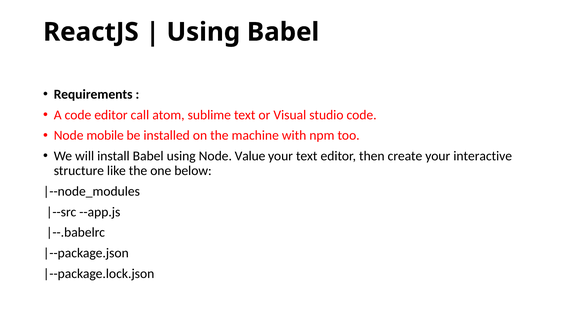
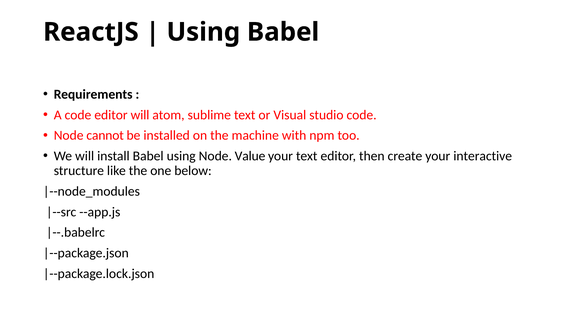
editor call: call -> will
mobile: mobile -> cannot
